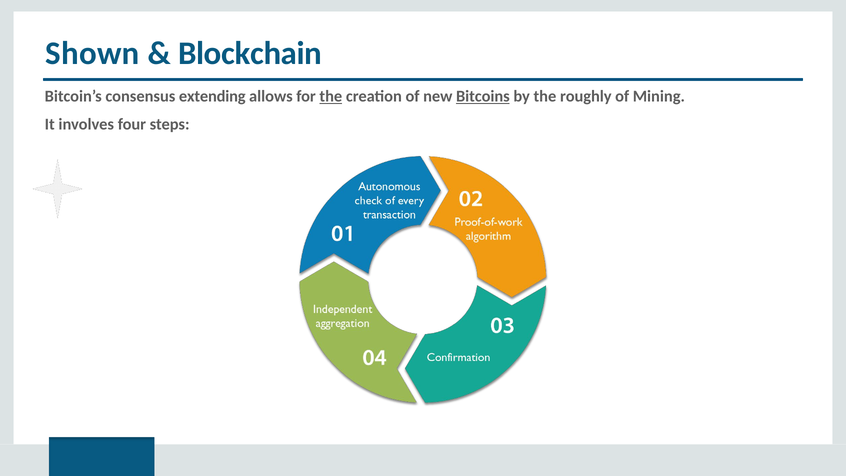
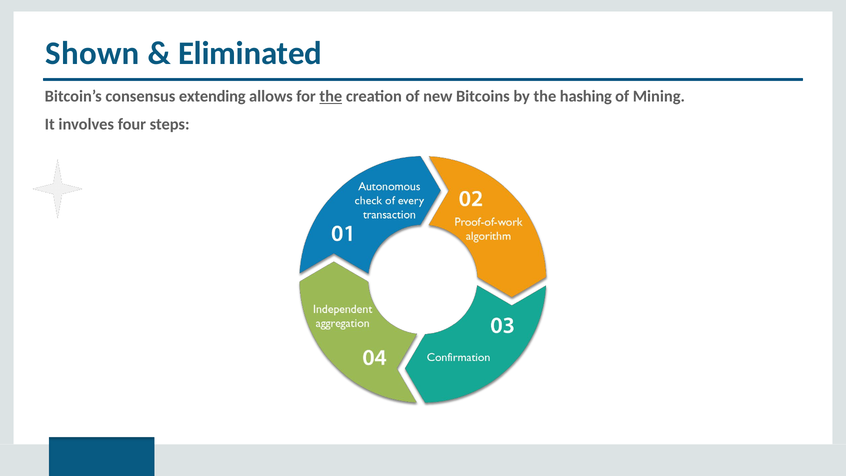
Blockchain: Blockchain -> Eliminated
Bitcoins underline: present -> none
roughly: roughly -> hashing
